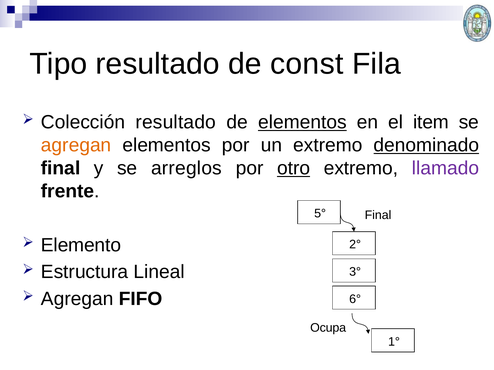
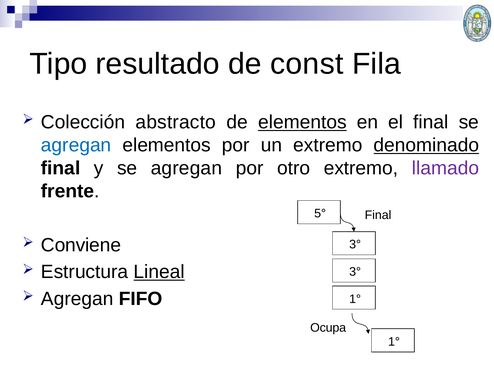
Colección resultado: resultado -> abstracto
el item: item -> final
agregan at (76, 145) colour: orange -> blue
y se arreglos: arreglos -> agregan
otro underline: present -> none
Elemento: Elemento -> Conviene
2° at (355, 245): 2° -> 3°
Lineal underline: none -> present
6° at (355, 299): 6° -> 1°
